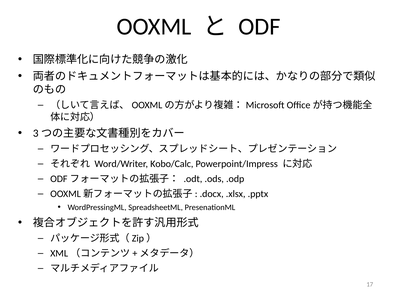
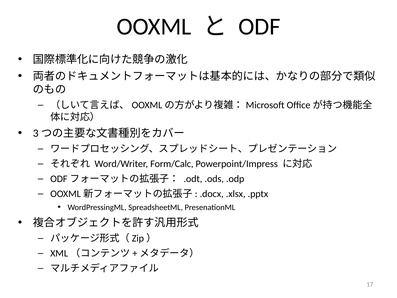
Kobo/Calc: Kobo/Calc -> Form/Calc
